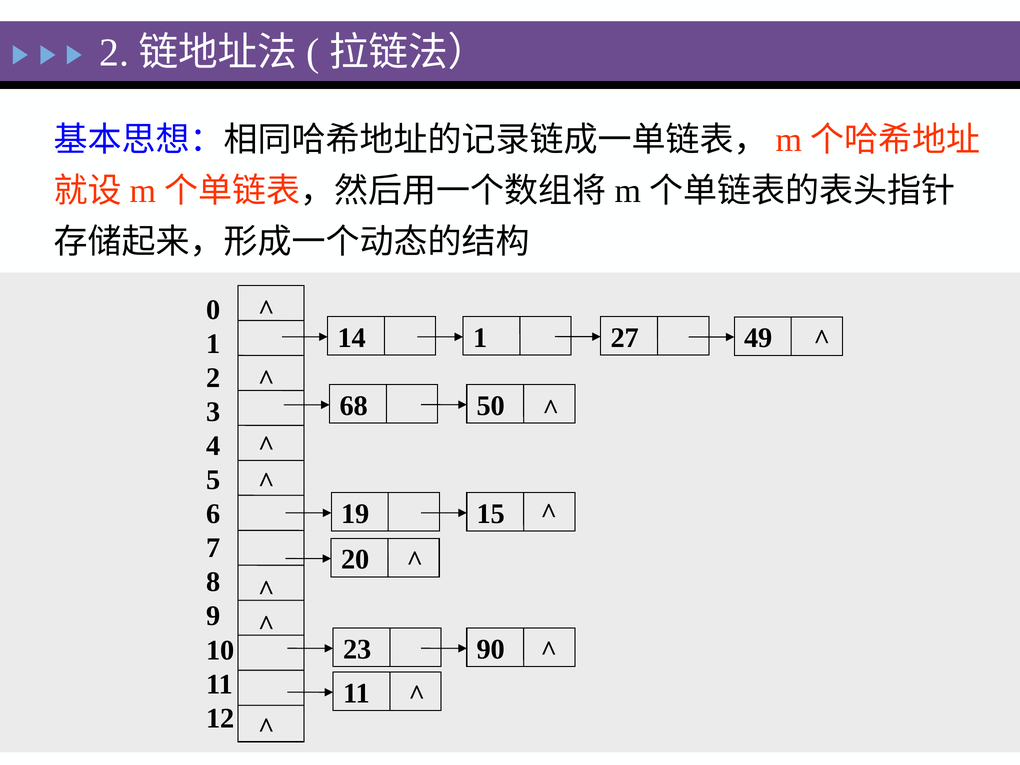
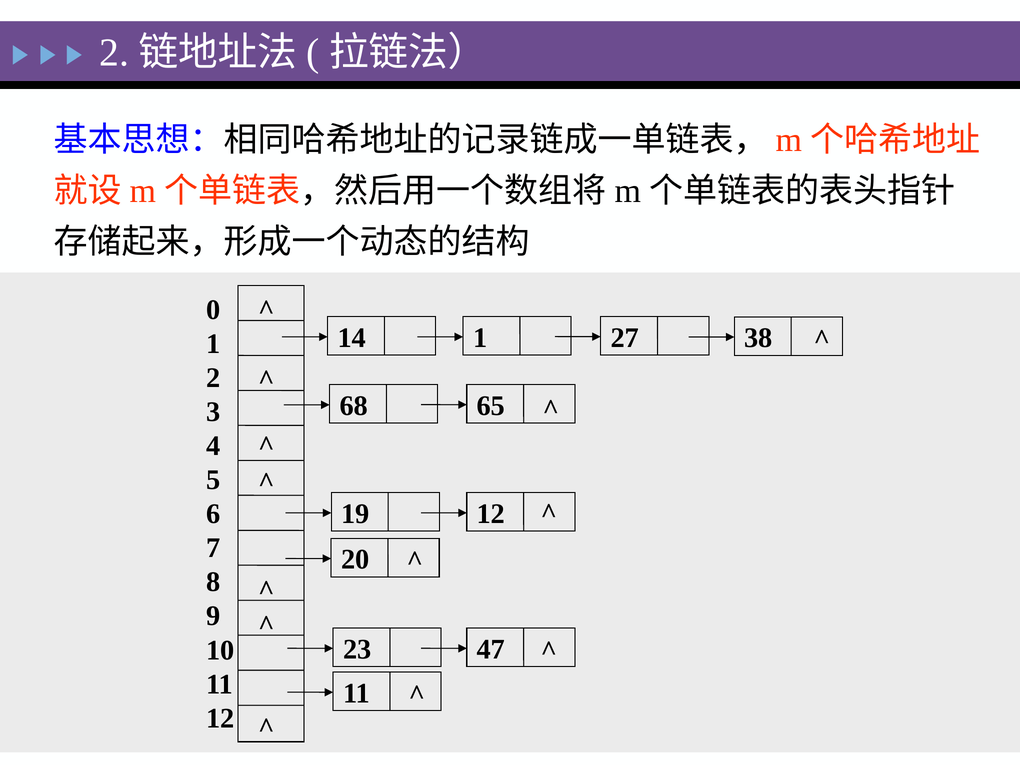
49: 49 -> 38
50: 50 -> 65
19 15: 15 -> 12
90: 90 -> 47
